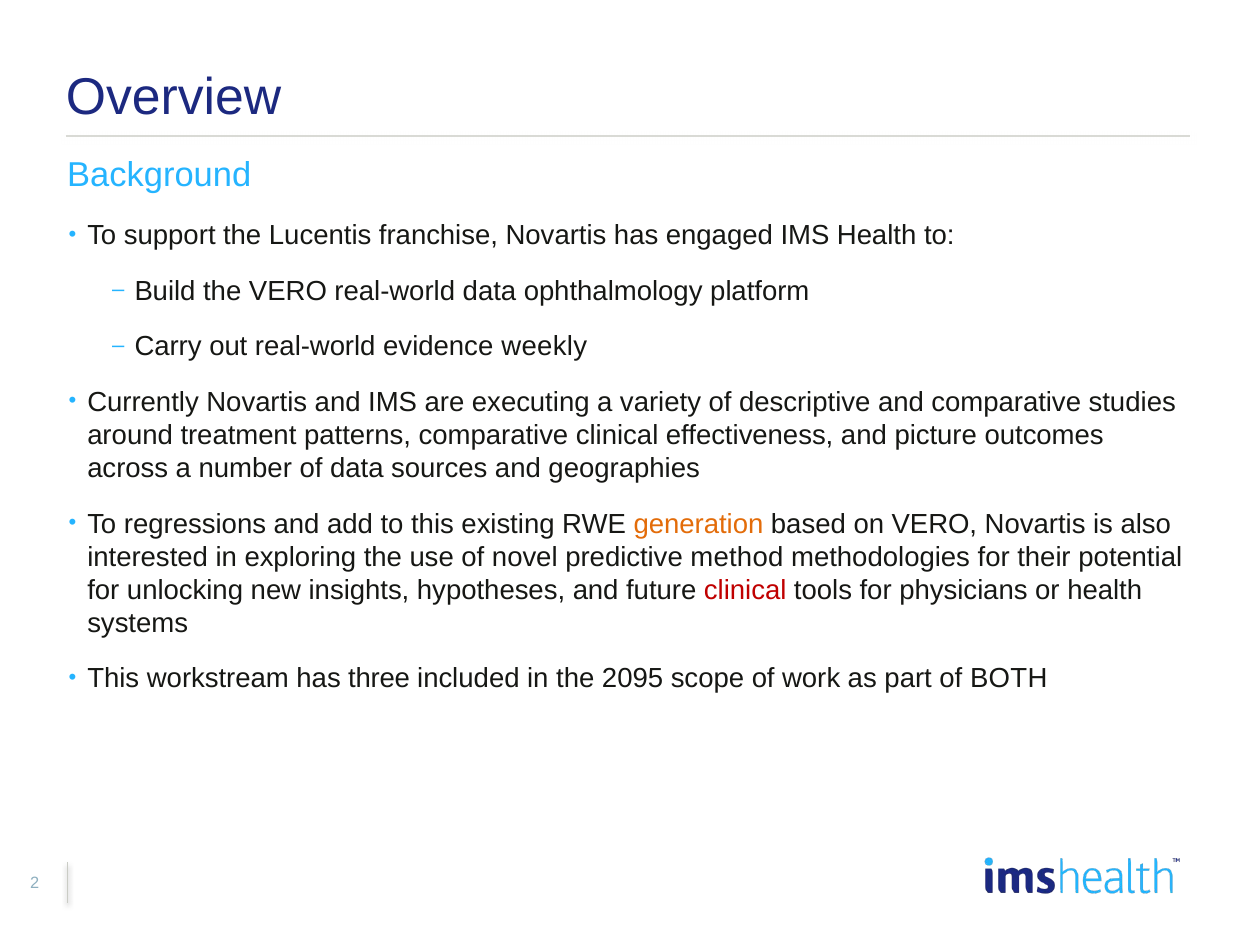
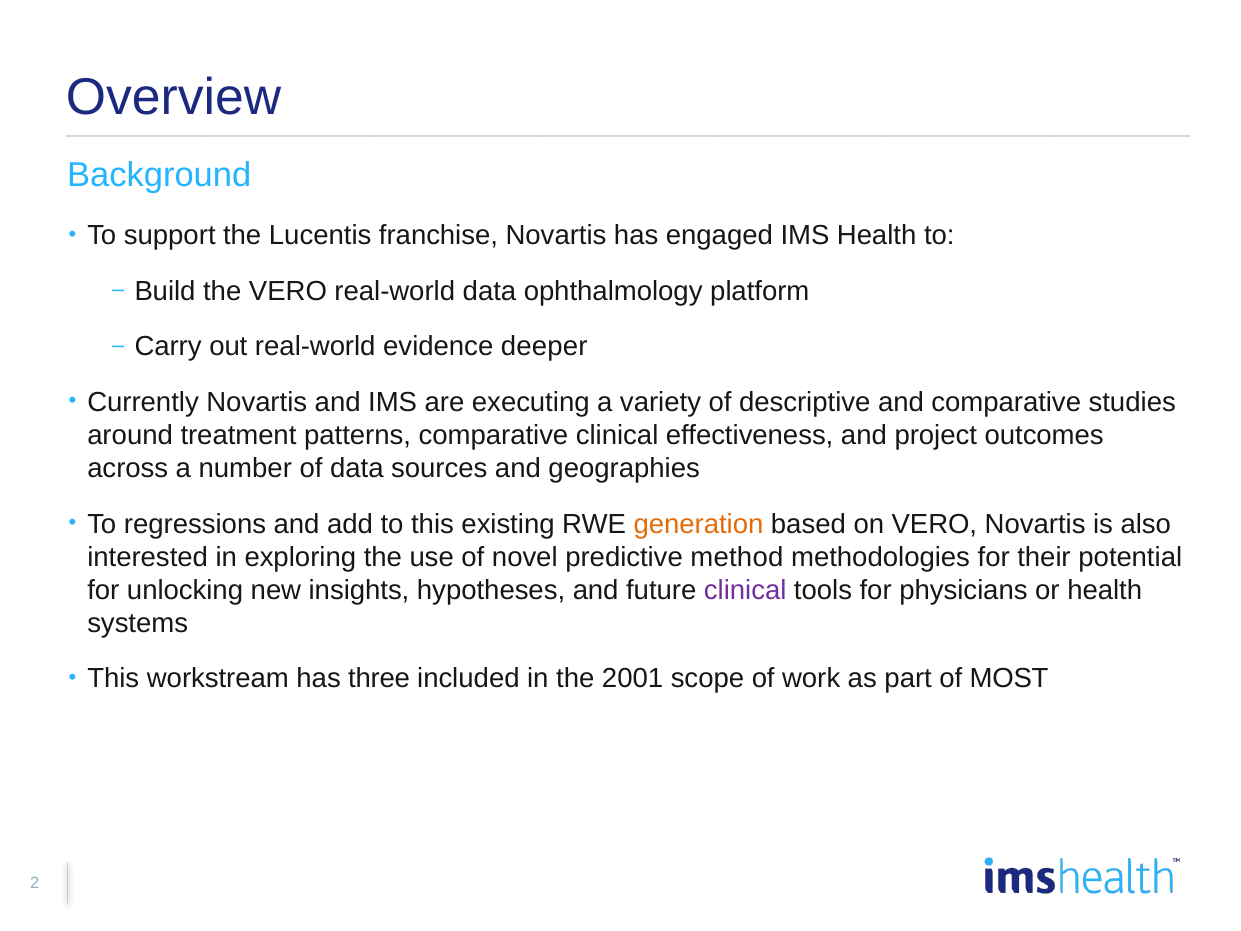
weekly: weekly -> deeper
picture: picture -> project
clinical at (745, 590) colour: red -> purple
2095: 2095 -> 2001
BOTH: BOTH -> MOST
